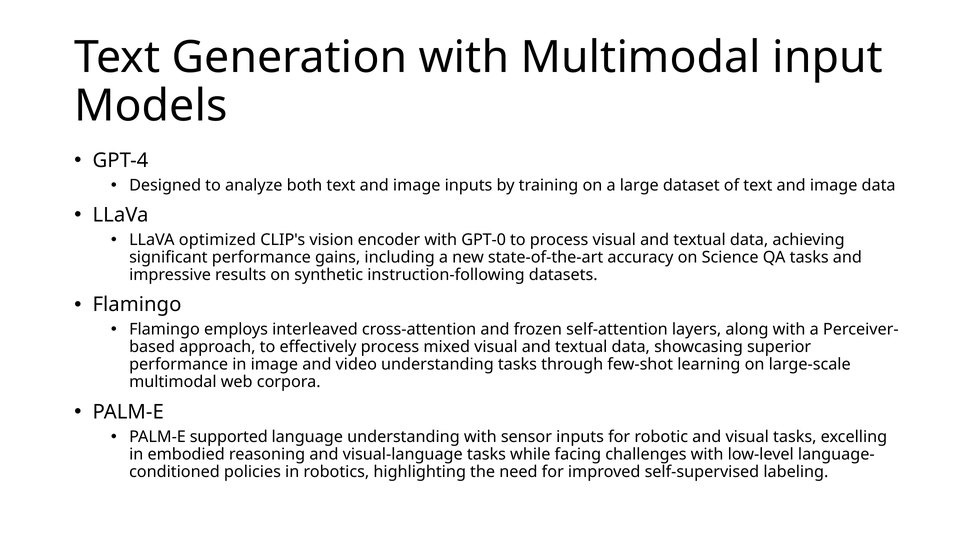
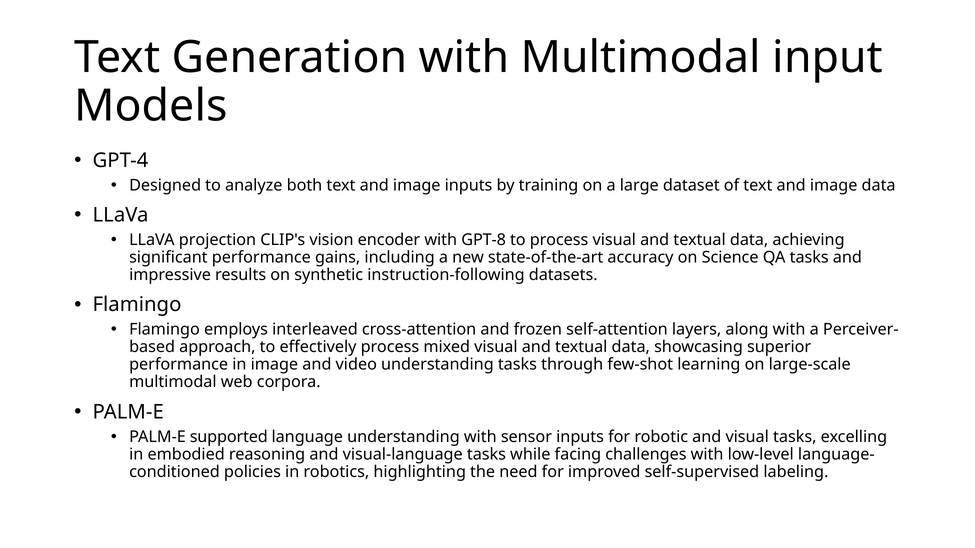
optimized: optimized -> projection
GPT-0: GPT-0 -> GPT-8
